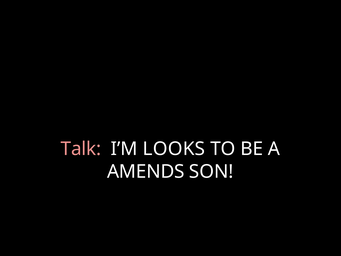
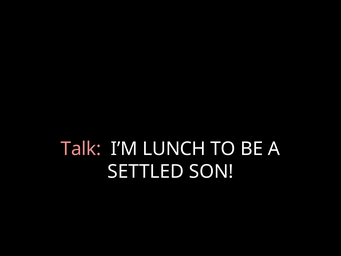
LOOKS: LOOKS -> LUNCH
AMENDS: AMENDS -> SETTLED
